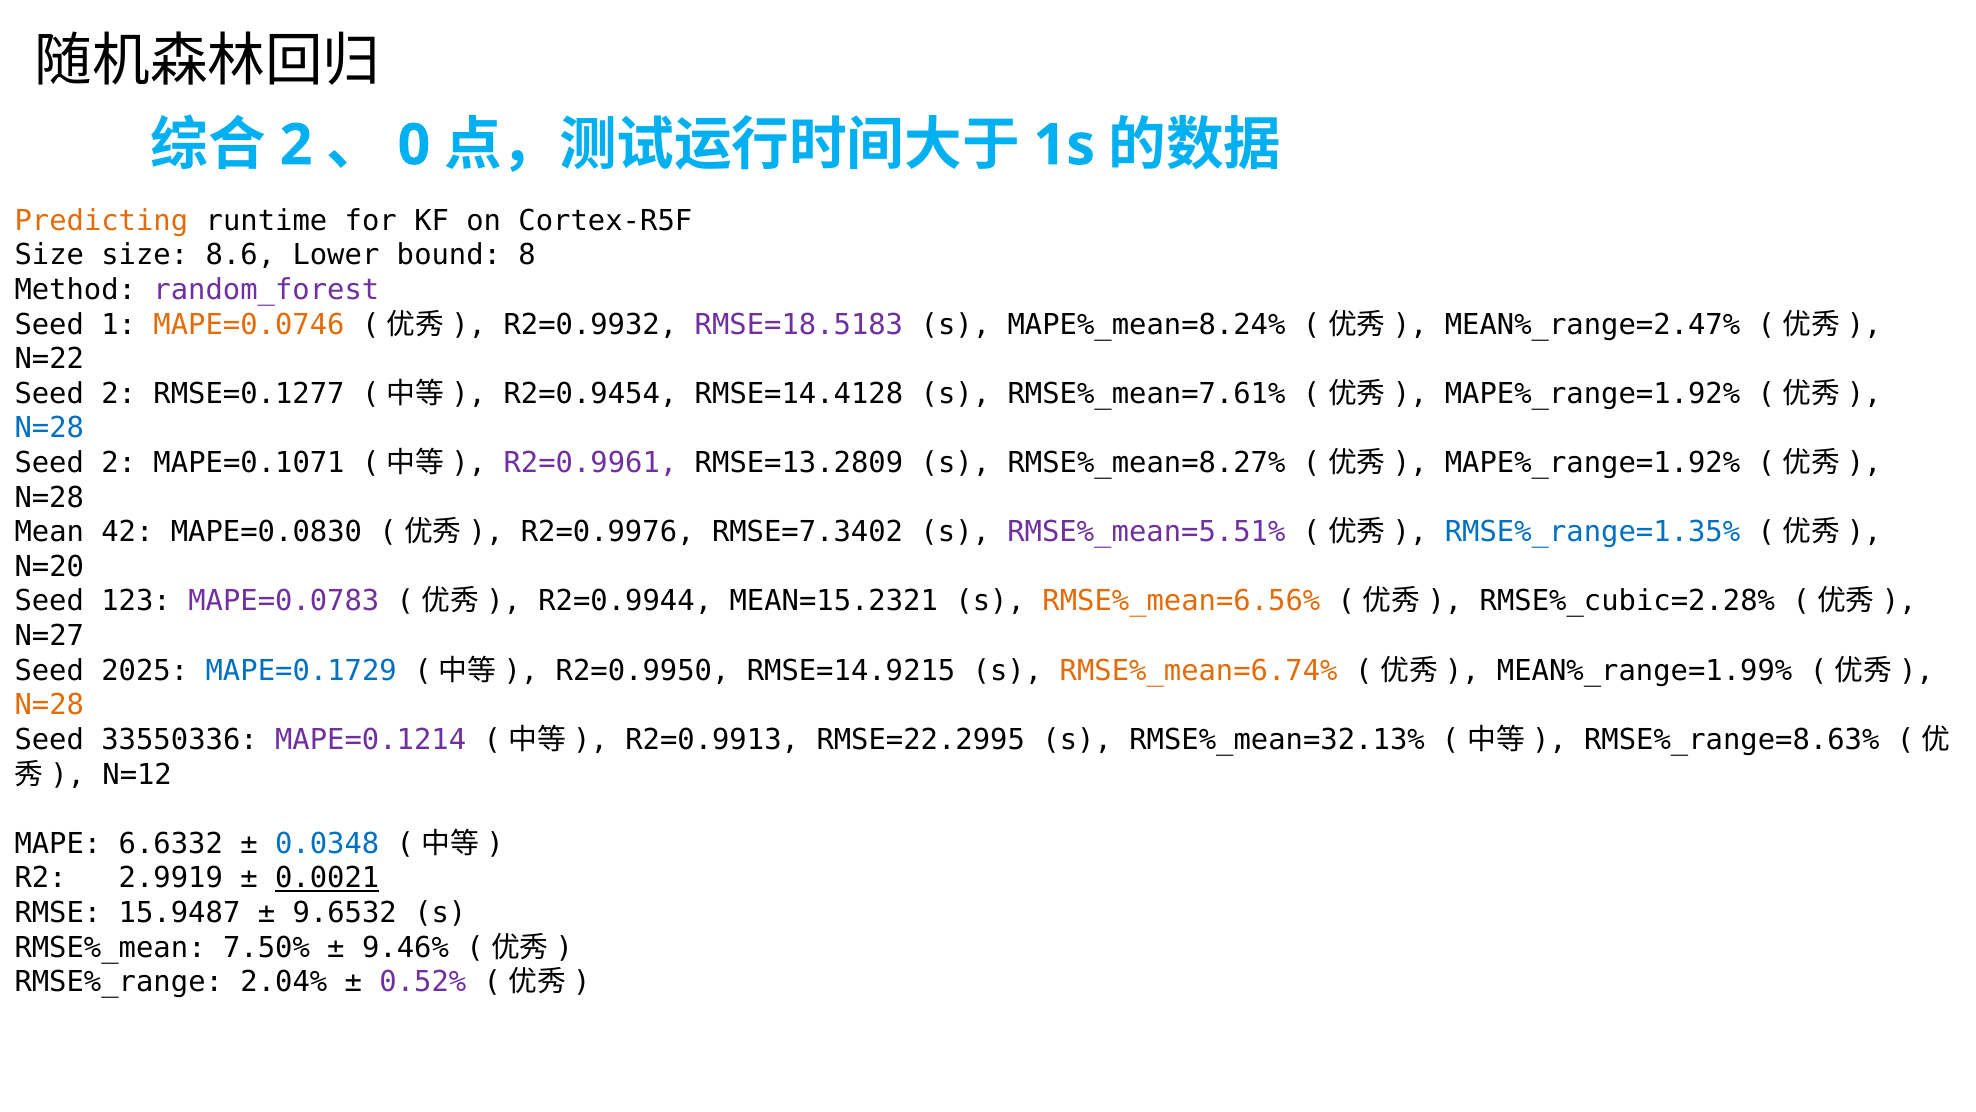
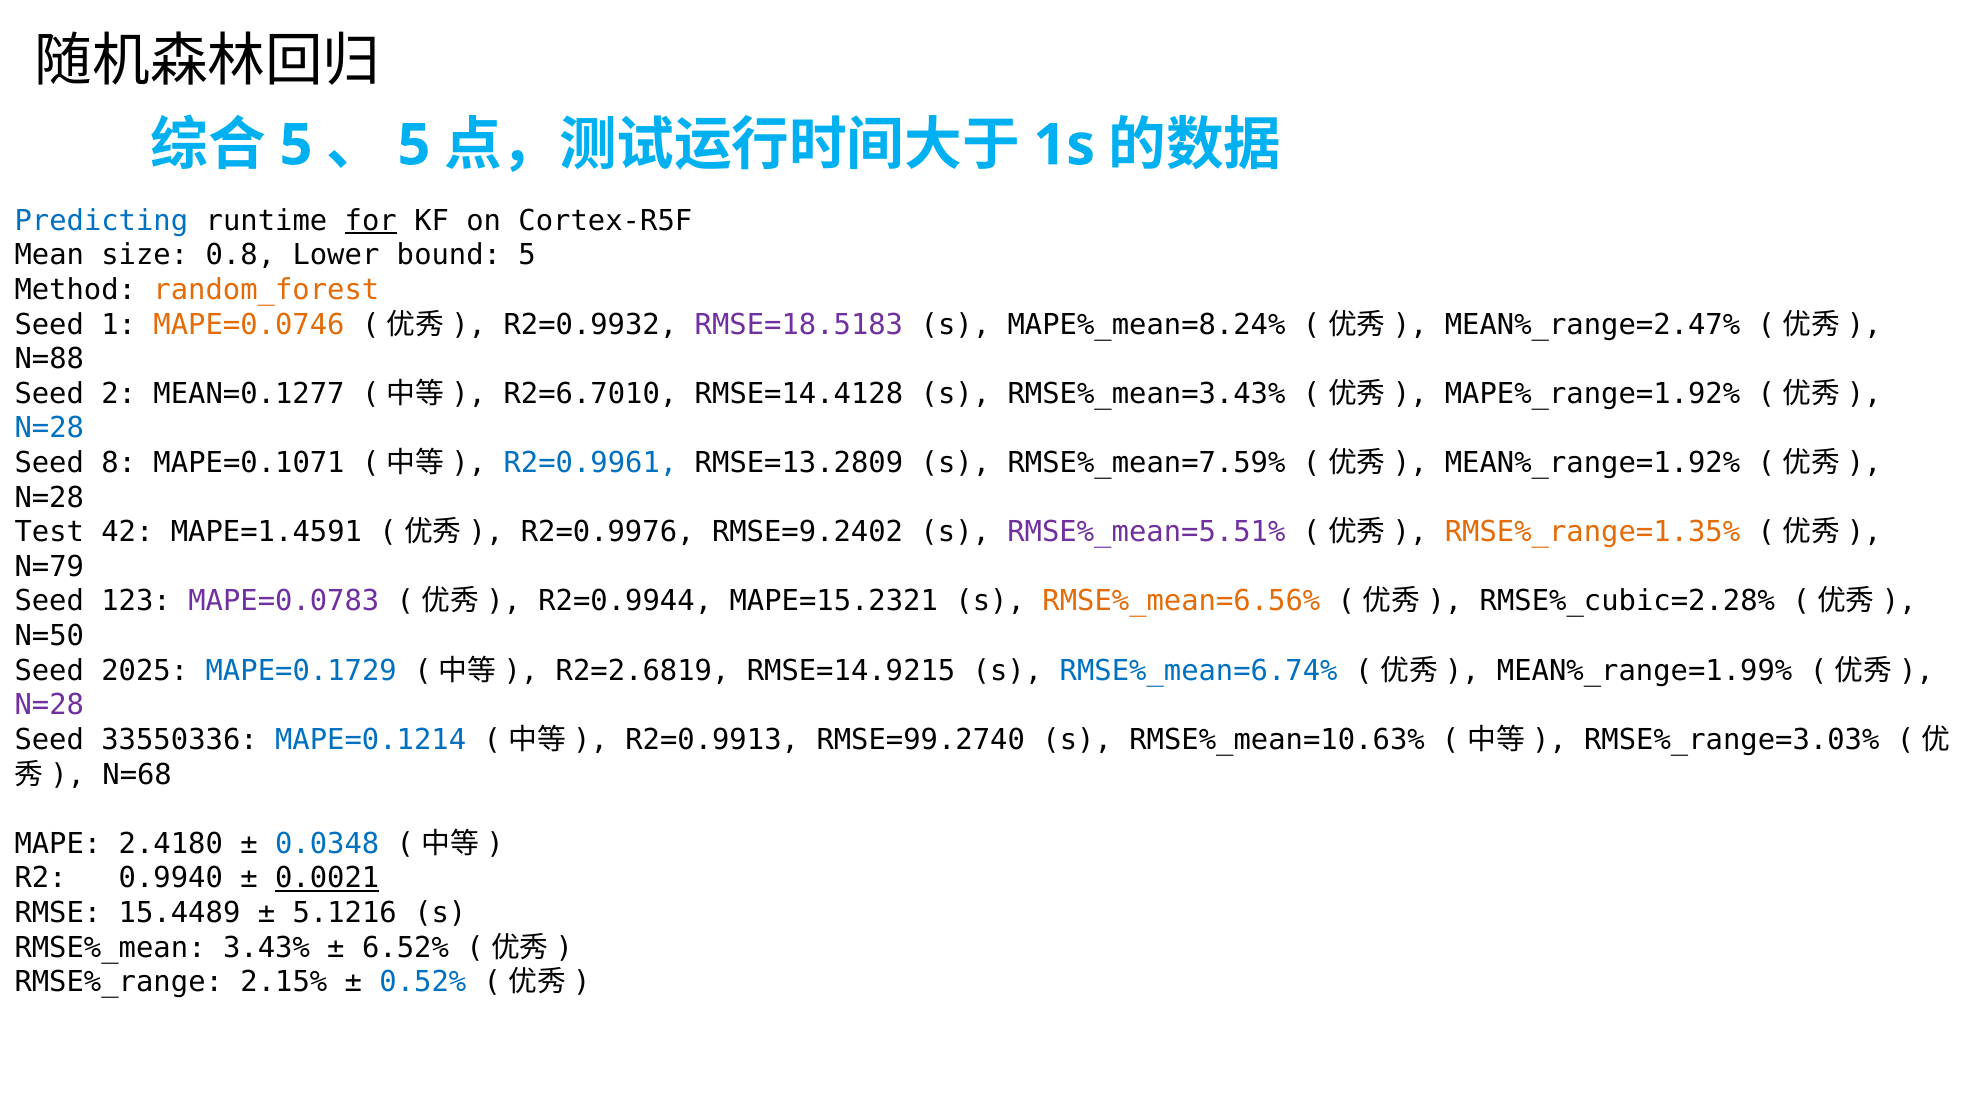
2 at (296, 145): 2 -> 5
0 at (414, 145): 0 -> 5
Predicting colour: orange -> blue
for underline: none -> present
Size at (49, 255): Size -> Mean
8.6: 8.6 -> 0.8
bound 8: 8 -> 5
random_forest colour: purple -> orange
N=22: N=22 -> N=88
RMSE=0.1277: RMSE=0.1277 -> MEAN=0.1277
R2=0.9454: R2=0.9454 -> R2=6.7010
RMSE%_mean=7.61%: RMSE%_mean=7.61% -> RMSE%_mean=3.43%
2 at (119, 463): 2 -> 8
R2=0.9961 colour: purple -> blue
RMSE%_mean=8.27%: RMSE%_mean=8.27% -> RMSE%_mean=7.59%
MAPE%_range=1.92% at (1593, 463): MAPE%_range=1.92% -> MEAN%_range=1.92%
Mean: Mean -> Test
MAPE=0.0830: MAPE=0.0830 -> MAPE=1.4591
RMSE=7.3402: RMSE=7.3402 -> RMSE=9.2402
RMSE%_range=1.35% colour: blue -> orange
N=20: N=20 -> N=79
MEAN=15.2321: MEAN=15.2321 -> MAPE=15.2321
N=27: N=27 -> N=50
R2=0.9950: R2=0.9950 -> R2=2.6819
RMSE%_mean=6.74% colour: orange -> blue
N=28 at (49, 705) colour: orange -> purple
MAPE=0.1214 colour: purple -> blue
RMSE=22.2995: RMSE=22.2995 -> RMSE=99.2740
RMSE%_mean=32.13%: RMSE%_mean=32.13% -> RMSE%_mean=10.63%
RMSE%_range=8.63%: RMSE%_range=8.63% -> RMSE%_range=3.03%
N=12: N=12 -> N=68
6.6332: 6.6332 -> 2.4180
2.9919: 2.9919 -> 0.9940
15.9487: 15.9487 -> 15.4489
9.6532: 9.6532 -> 5.1216
7.50%: 7.50% -> 3.43%
9.46%: 9.46% -> 6.52%
2.04%: 2.04% -> 2.15%
0.52% colour: purple -> blue
